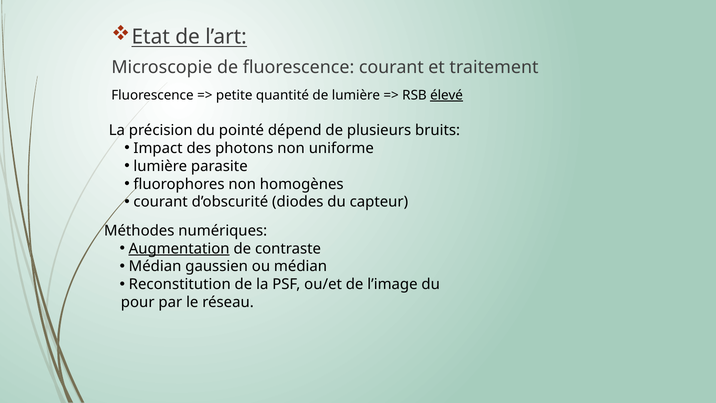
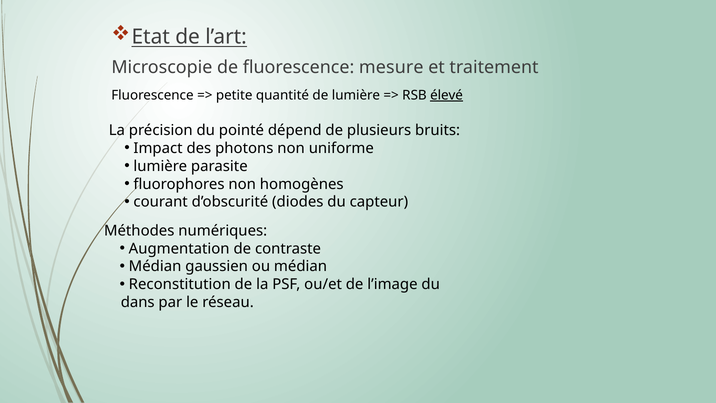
fluorescence courant: courant -> mesure
Augmentation underline: present -> none
pour: pour -> dans
